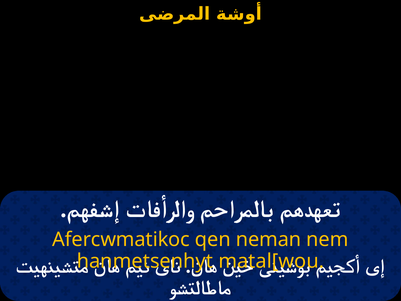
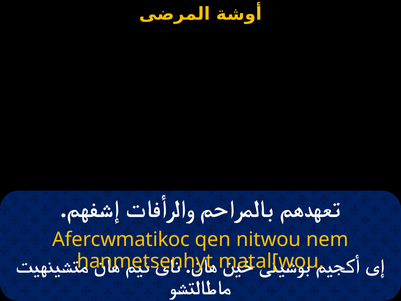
neman: neman -> nitwou
